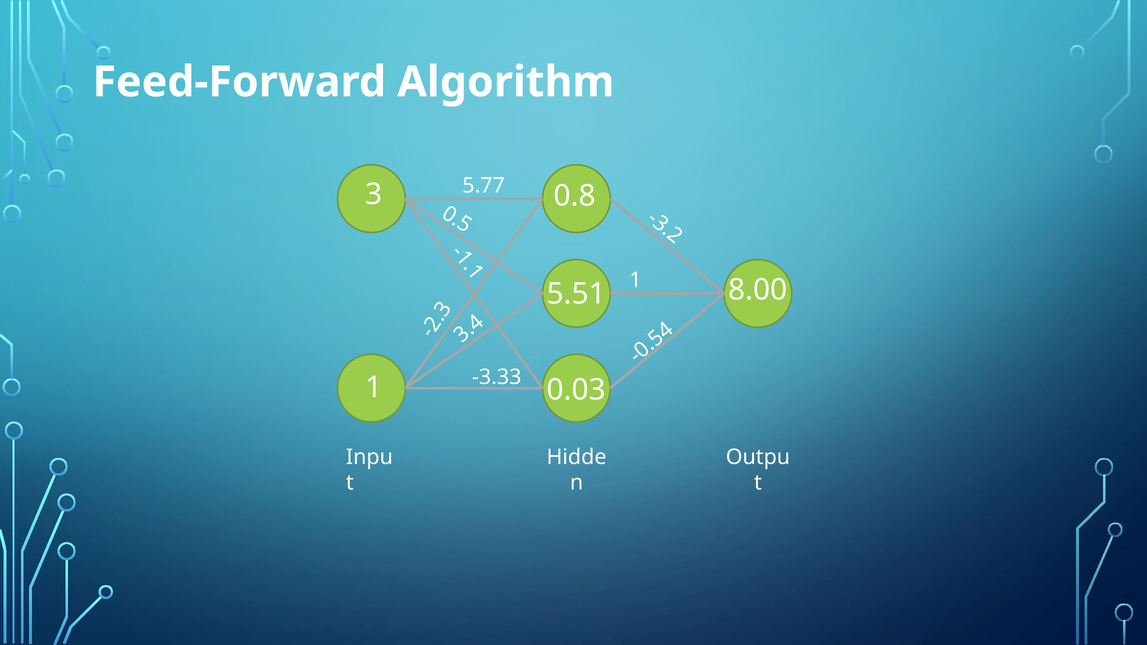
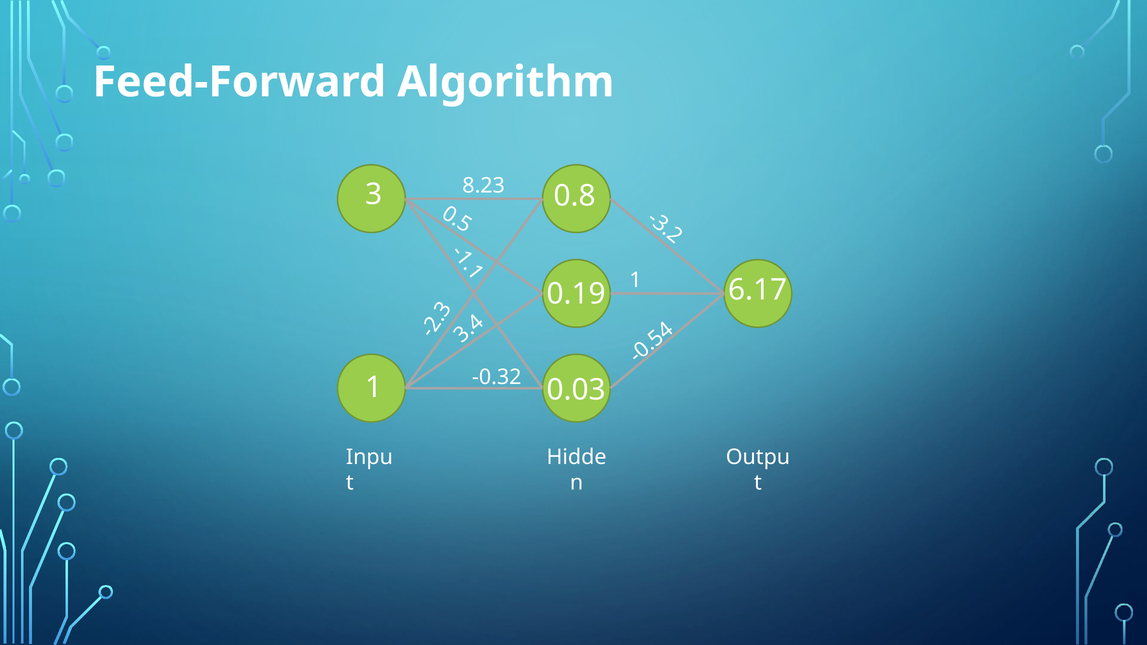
5.77: 5.77 -> 8.23
8.00: 8.00 -> 6.17
5.51: 5.51 -> 0.19
-3.33: -3.33 -> -0.32
